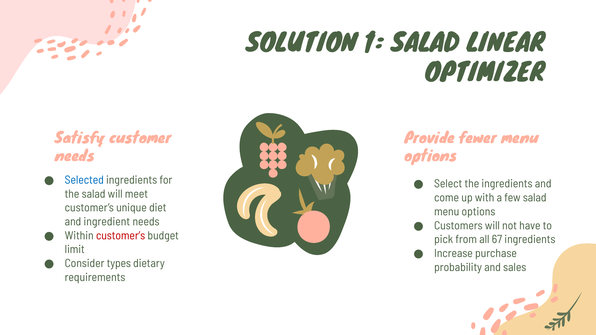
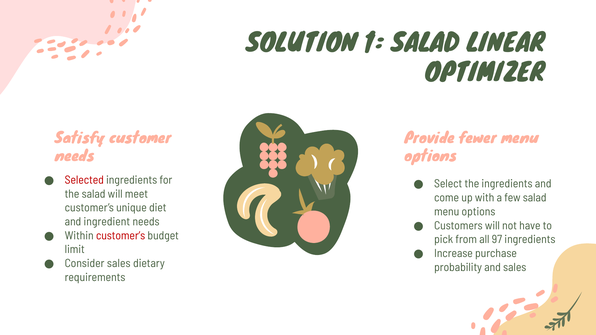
Selected colour: blue -> red
67: 67 -> 97
Consider types: types -> sales
